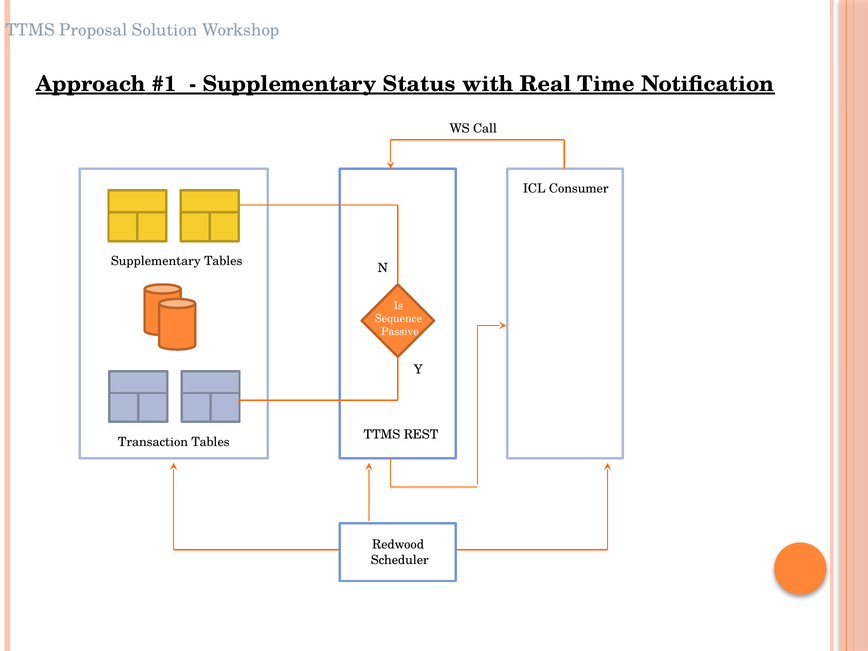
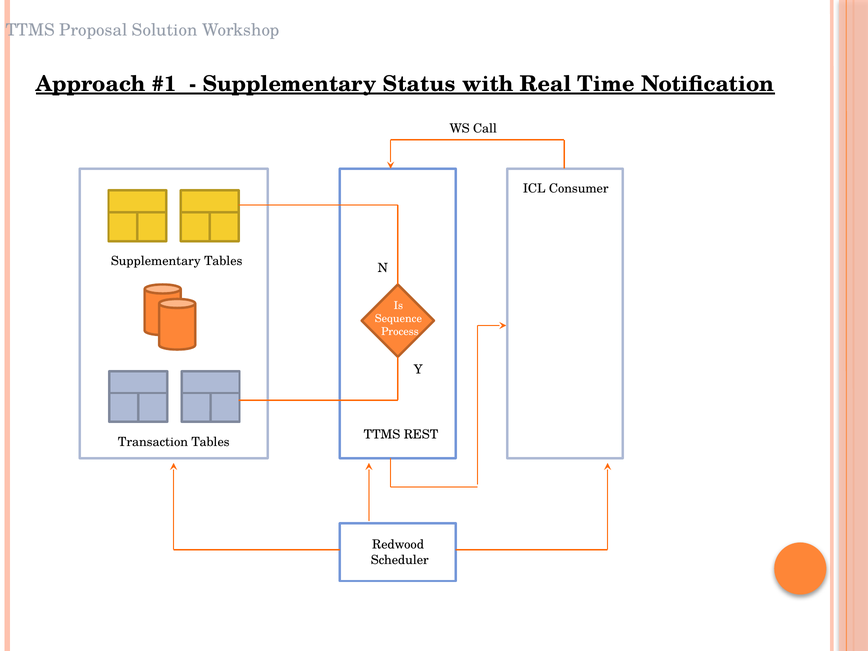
Passive: Passive -> Process
